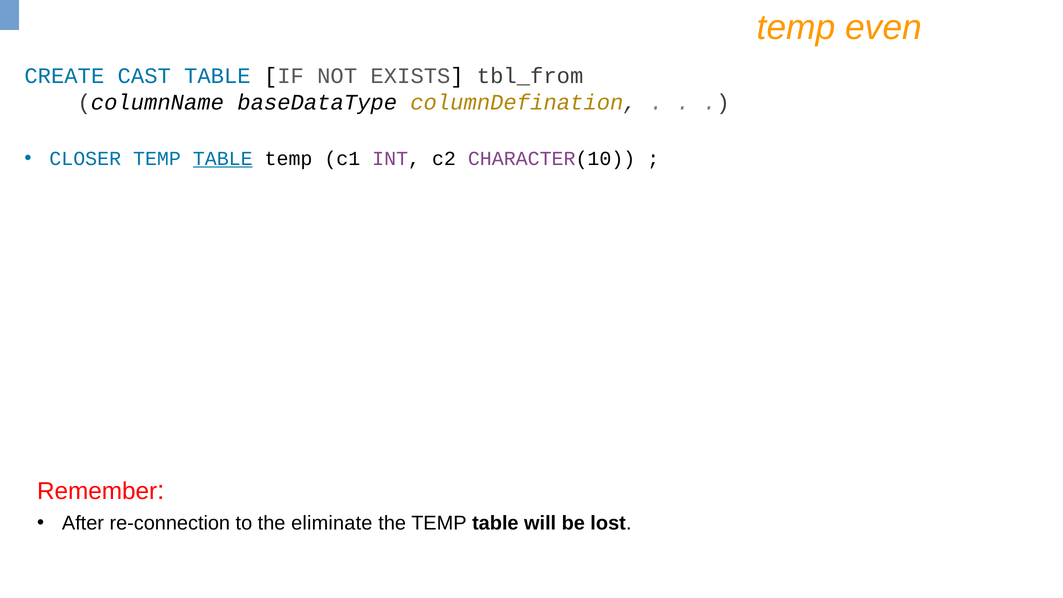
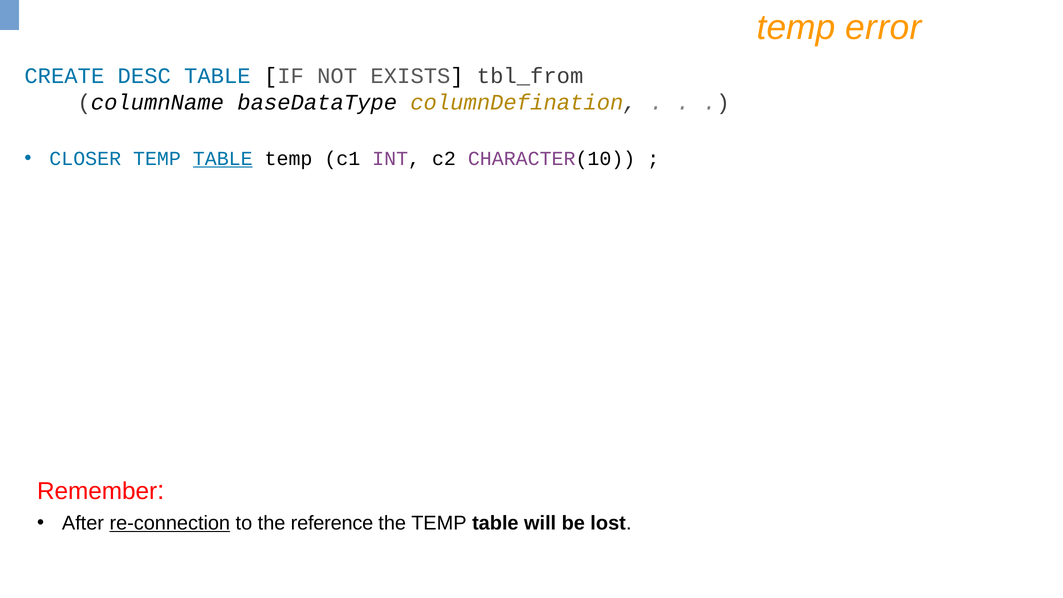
even: even -> error
CAST: CAST -> DESC
re-connection underline: none -> present
eliminate: eliminate -> reference
